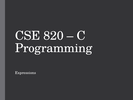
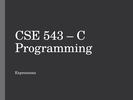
820: 820 -> 543
